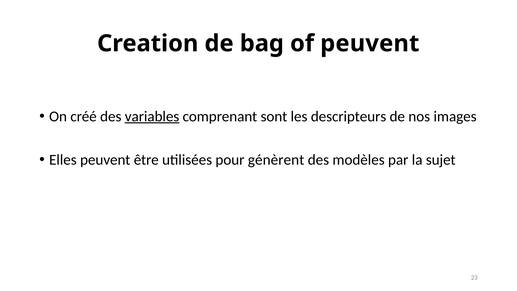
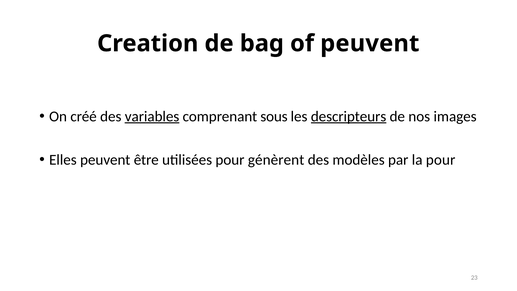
sont: sont -> sous
descripteurs underline: none -> present
la sujet: sujet -> pour
